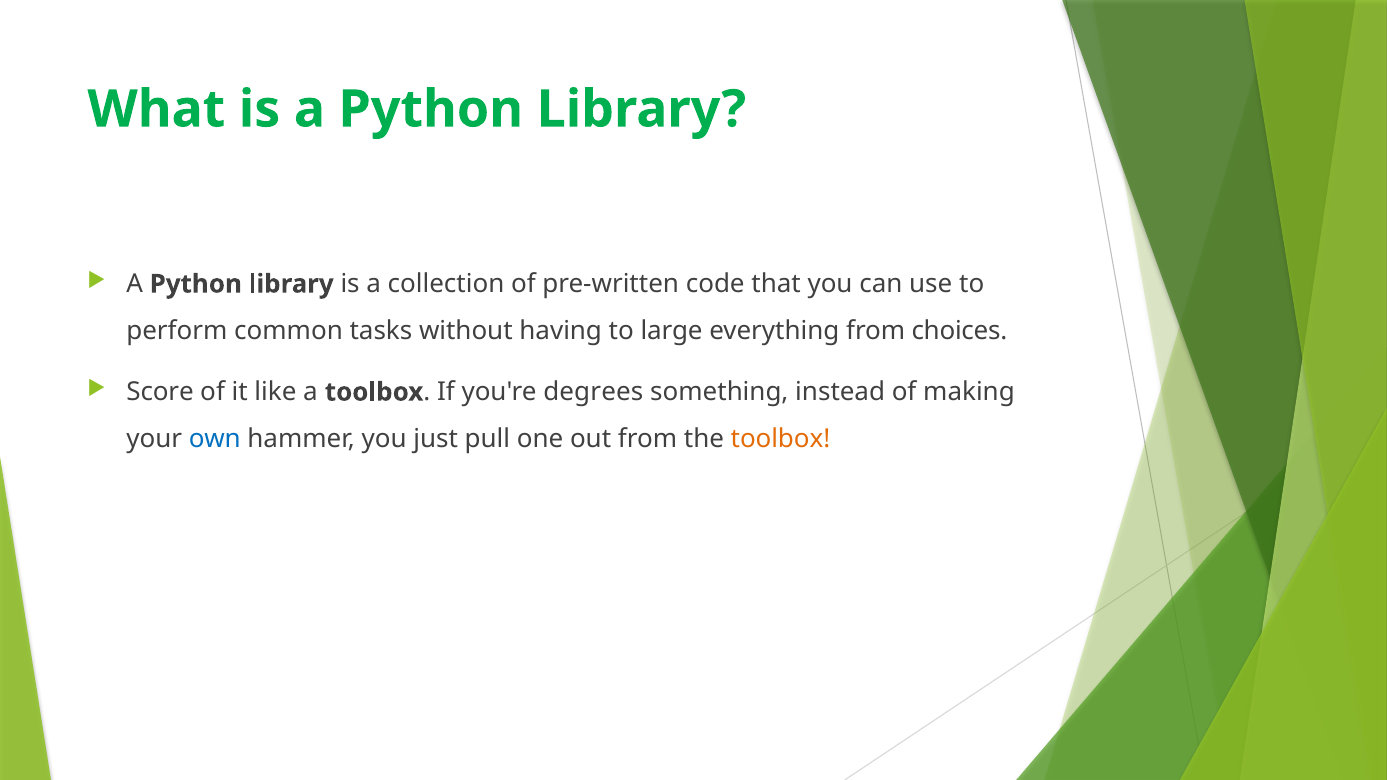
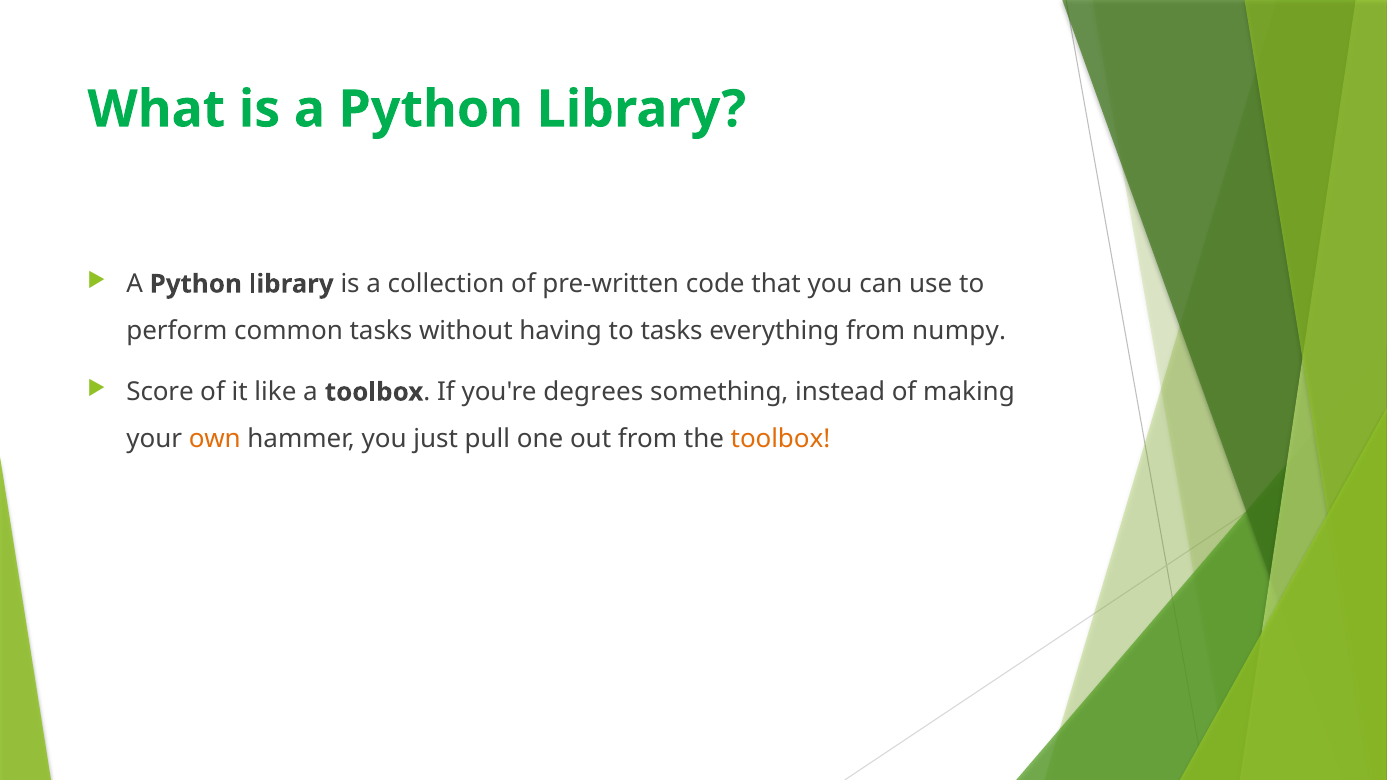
to large: large -> tasks
choices: choices -> numpy
own colour: blue -> orange
